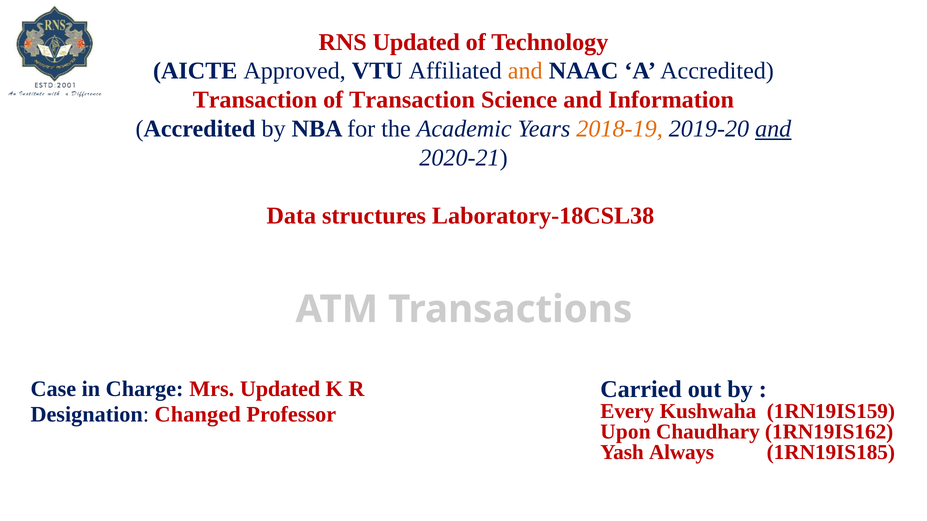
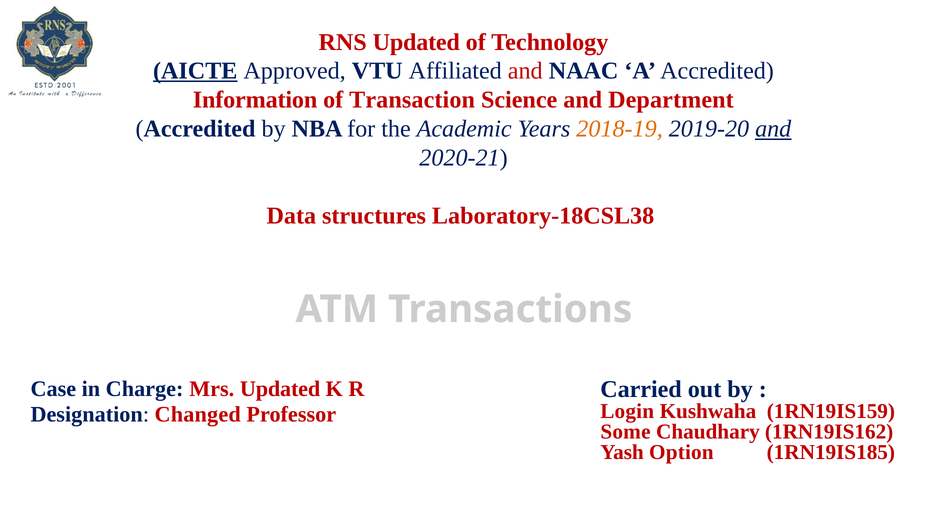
AICTE underline: none -> present
and at (525, 71) colour: orange -> red
Transaction at (255, 100): Transaction -> Information
Information: Information -> Department
Every: Every -> Login
Upon: Upon -> Some
Always: Always -> Option
